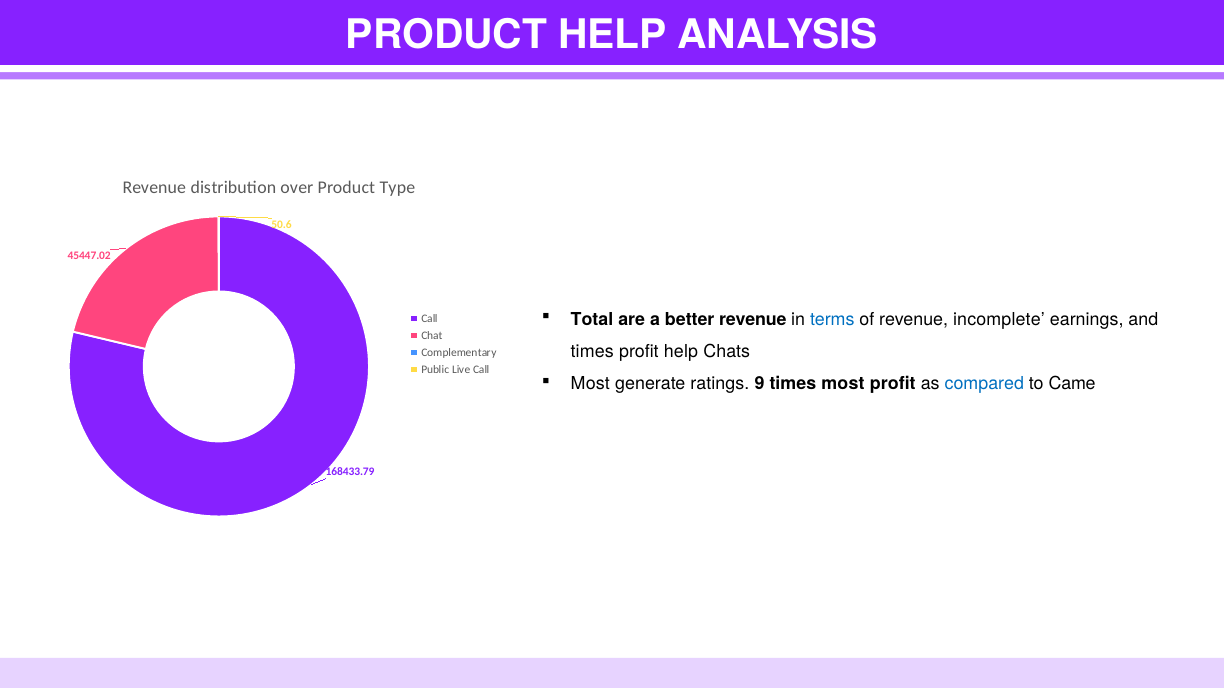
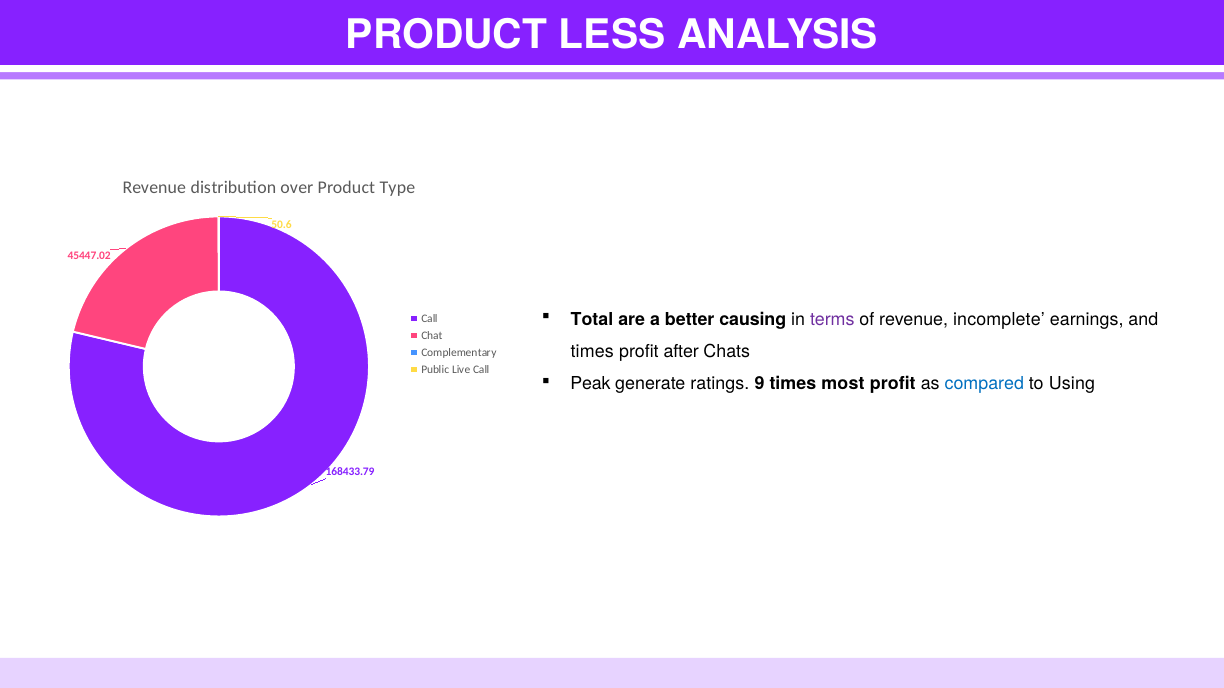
PRODUCT HELP: HELP -> LESS
better revenue: revenue -> causing
terms colour: blue -> purple
profit help: help -> after
Most at (590, 384): Most -> Peak
Came: Came -> Using
